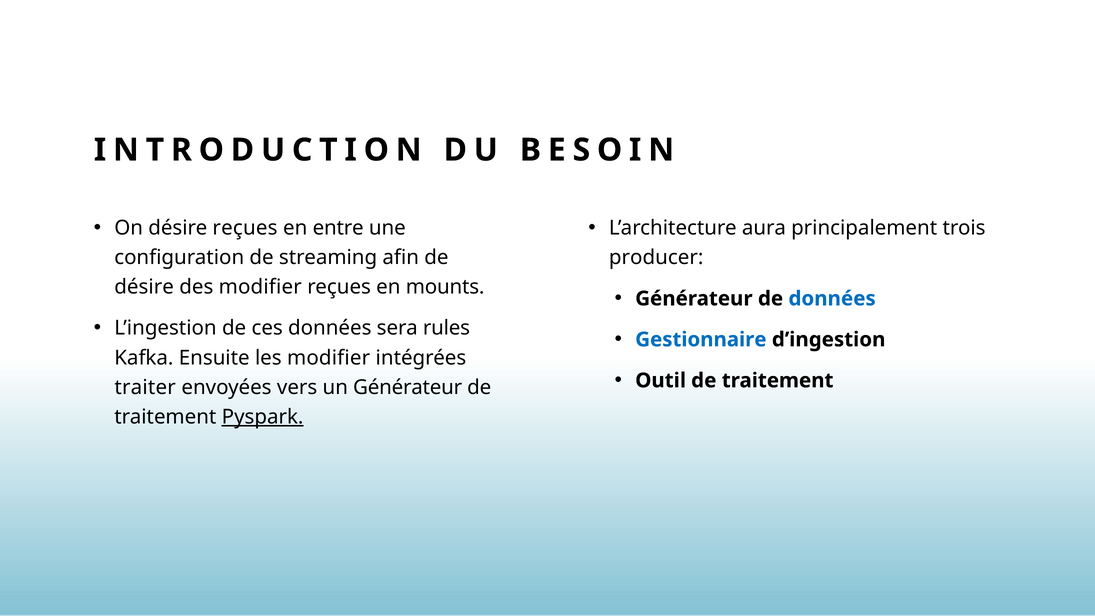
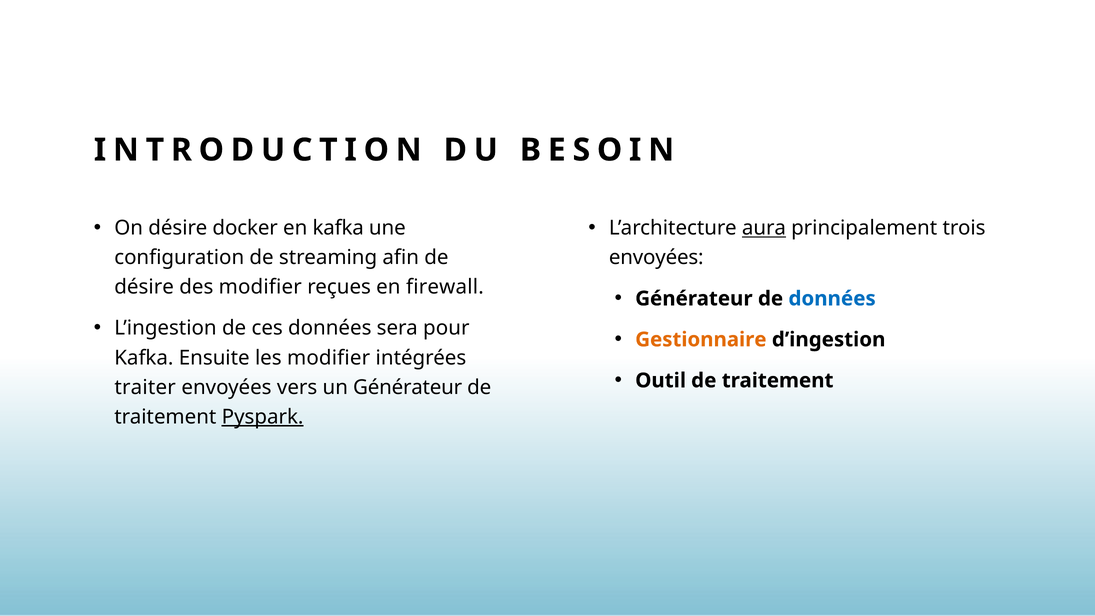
désire reçues: reçues -> docker
en entre: entre -> kafka
aura underline: none -> present
producer at (656, 258): producer -> envoyées
mounts: mounts -> firewall
rules: rules -> pour
Gestionnaire colour: blue -> orange
